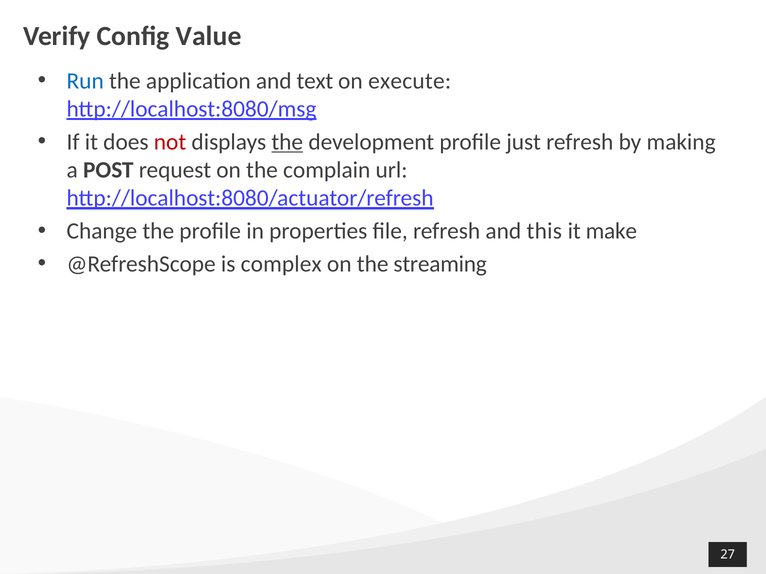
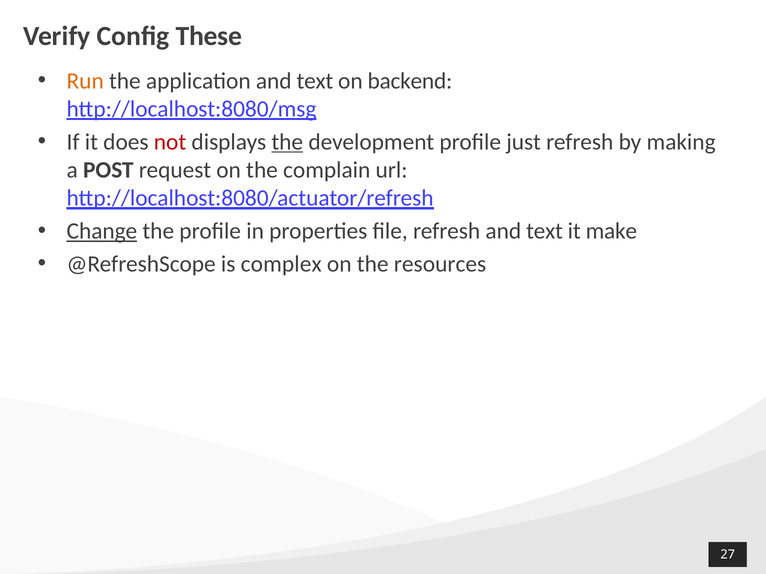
Value: Value -> These
Run colour: blue -> orange
execute: execute -> backend
Change underline: none -> present
refresh and this: this -> text
streaming: streaming -> resources
